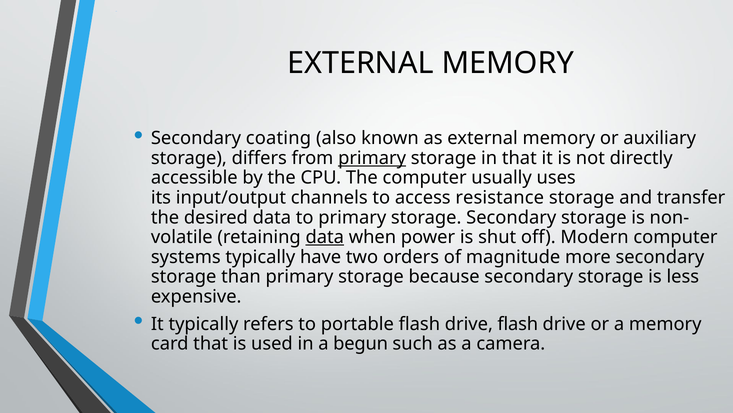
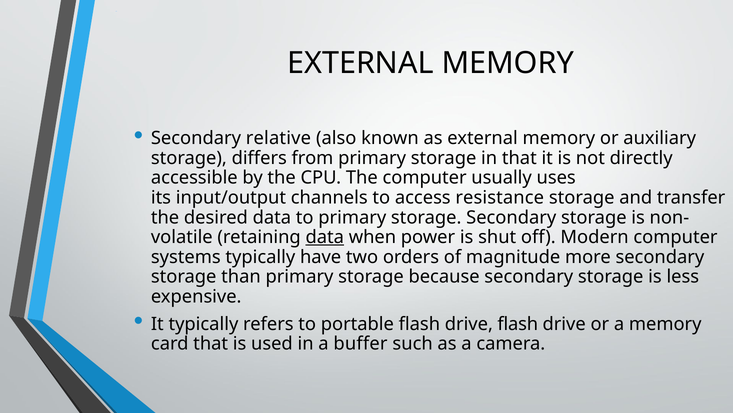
coating: coating -> relative
primary at (372, 158) underline: present -> none
begun: begun -> buffer
